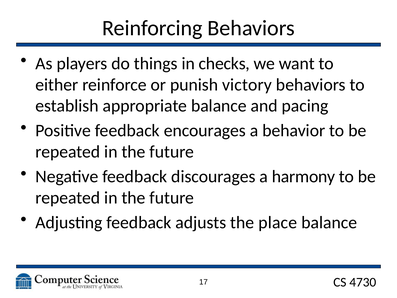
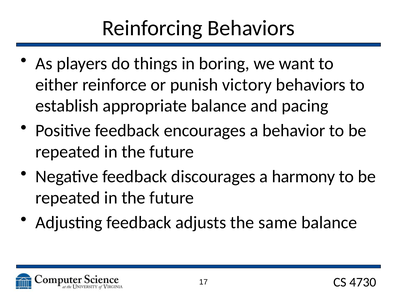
checks: checks -> boring
place: place -> same
